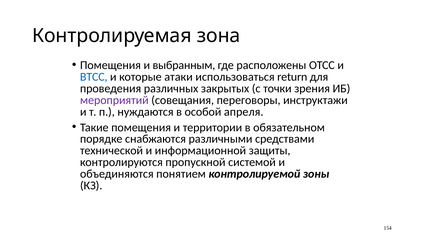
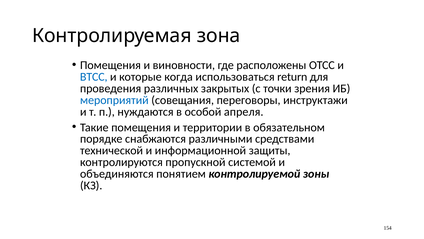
выбранным: выбранным -> виновности
атаки: атаки -> когда
мероприятий colour: purple -> blue
